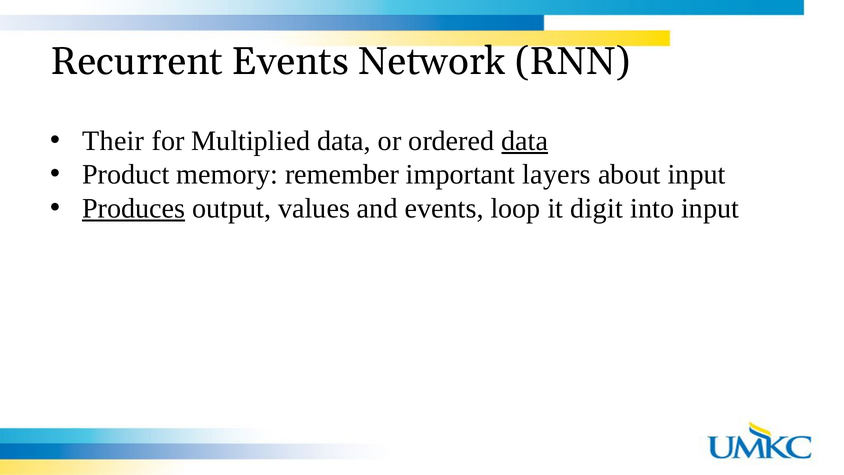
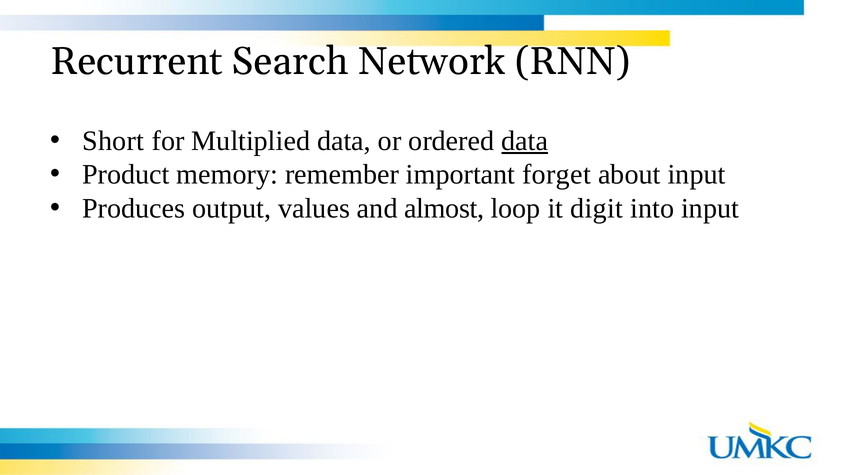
Recurrent Events: Events -> Search
Their: Their -> Short
layers: layers -> forget
Produces underline: present -> none
and events: events -> almost
